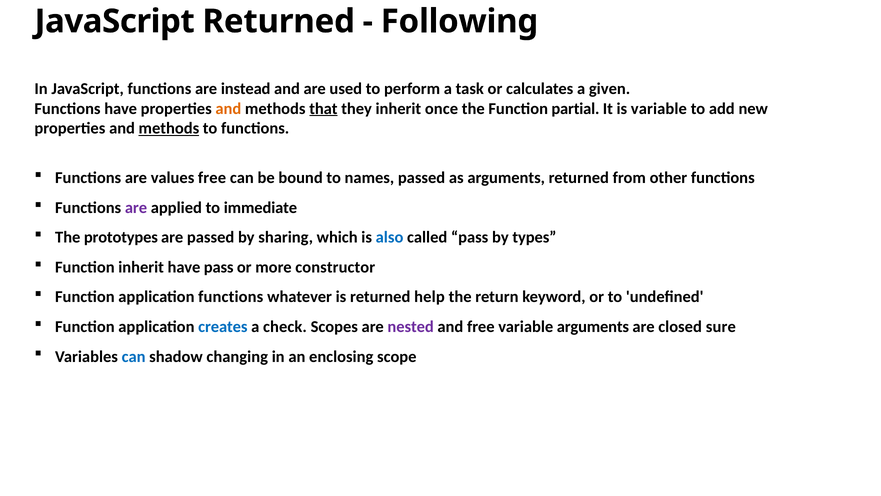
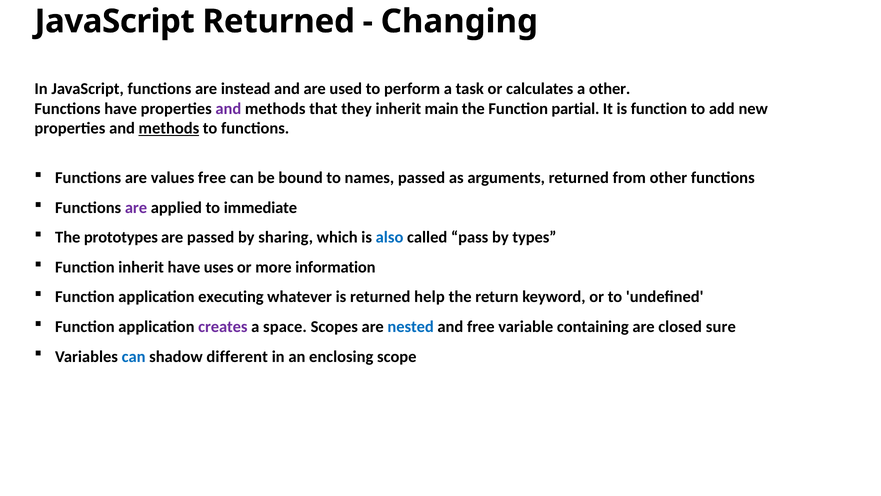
Following: Following -> Changing
a given: given -> other
and at (228, 108) colour: orange -> purple
that underline: present -> none
once: once -> main
is variable: variable -> function
have pass: pass -> uses
constructor: constructor -> information
application functions: functions -> executing
creates colour: blue -> purple
check: check -> space
nested colour: purple -> blue
variable arguments: arguments -> containing
changing: changing -> different
